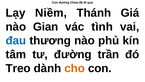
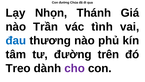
Niềm: Niềm -> Nhọn
Gian: Gian -> Trần
trần: trần -> trên
cho colour: orange -> purple
